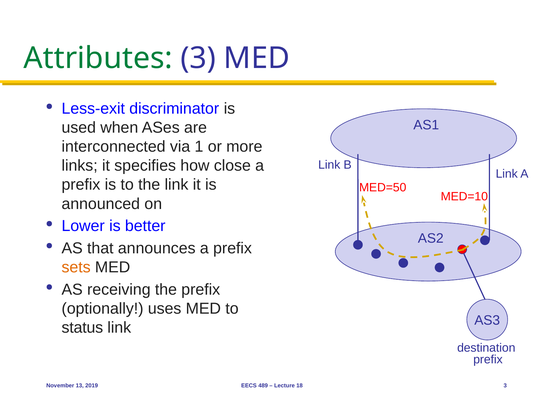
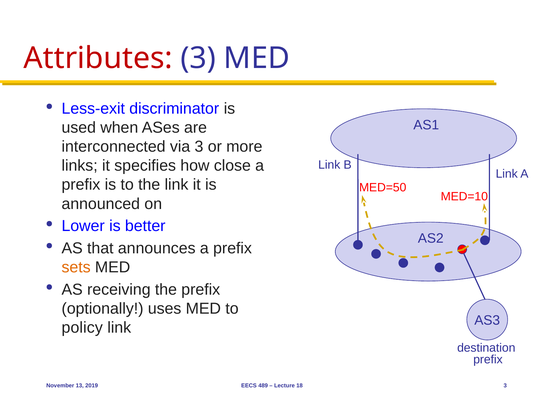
Attributes colour: green -> red
via 1: 1 -> 3
status: status -> policy
